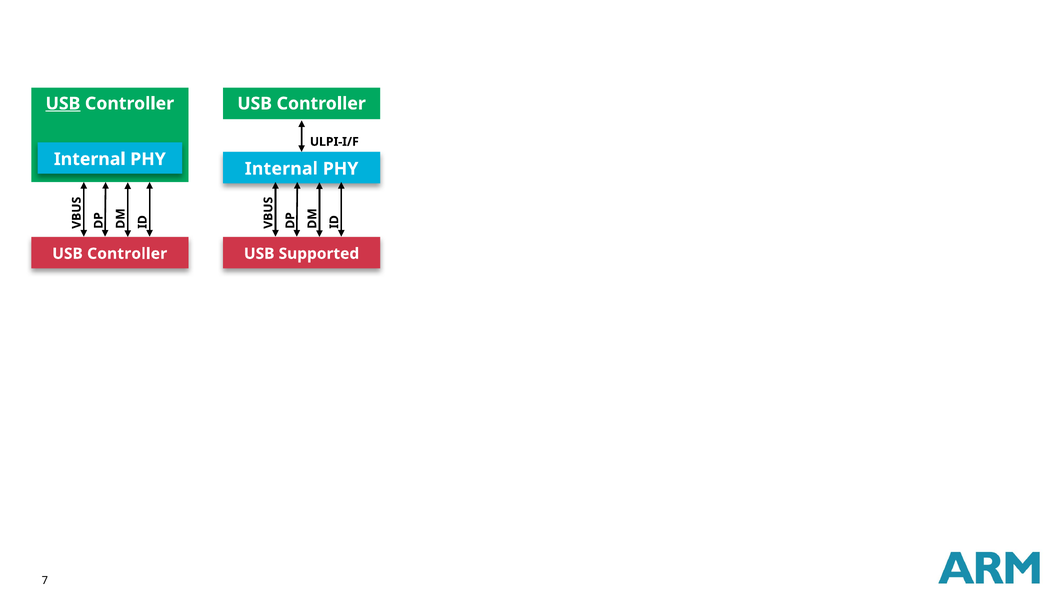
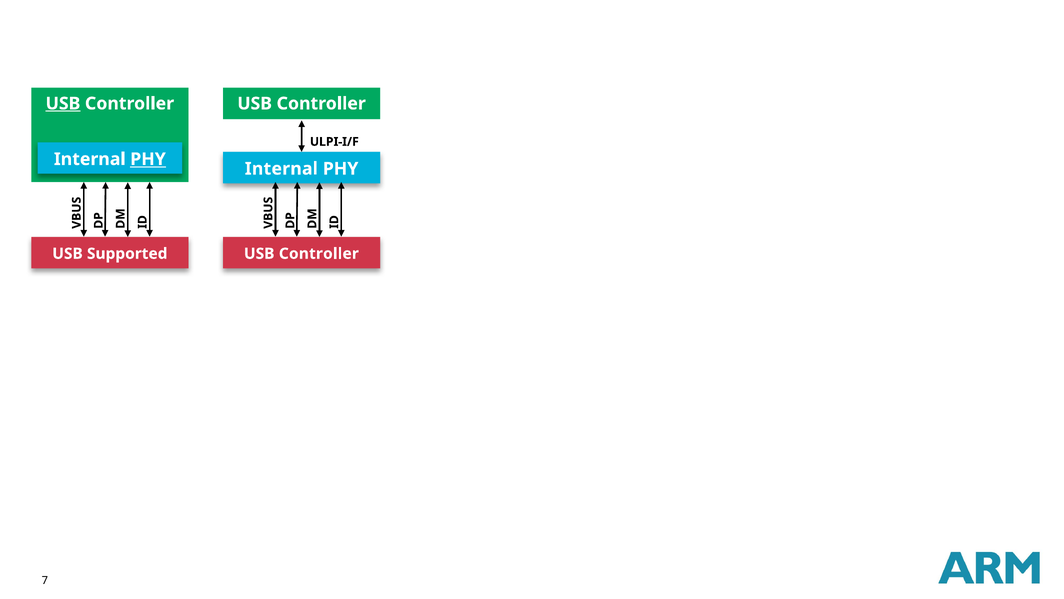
PHY at (148, 159) underline: none -> present
Controller at (127, 254): Controller -> Supported
Supported at (319, 254): Supported -> Controller
